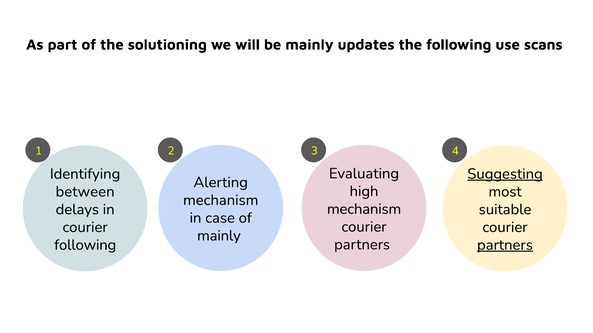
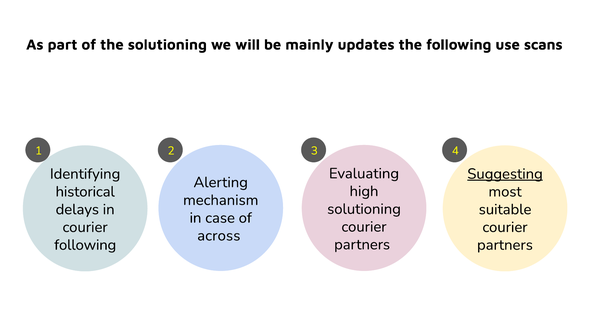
between: between -> historical
mechanism at (364, 209): mechanism -> solutioning
mainly at (219, 236): mainly -> across
partners at (505, 245) underline: present -> none
